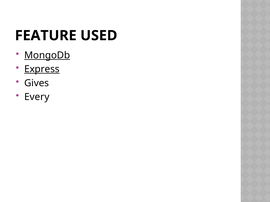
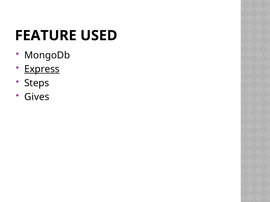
MongoDb underline: present -> none
Gives: Gives -> Steps
Every: Every -> Gives
